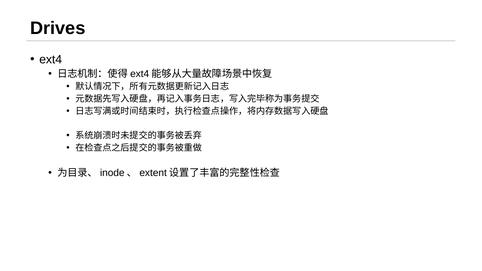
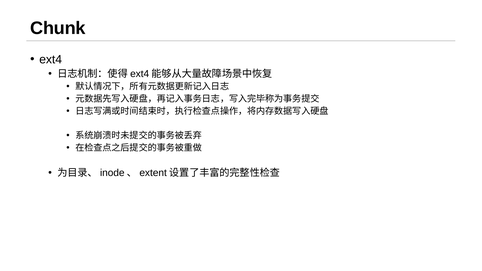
Drives: Drives -> Chunk
